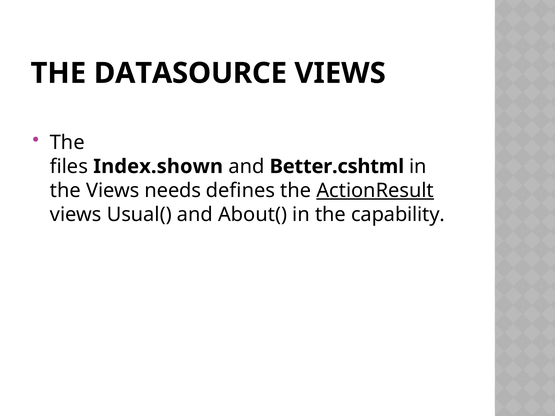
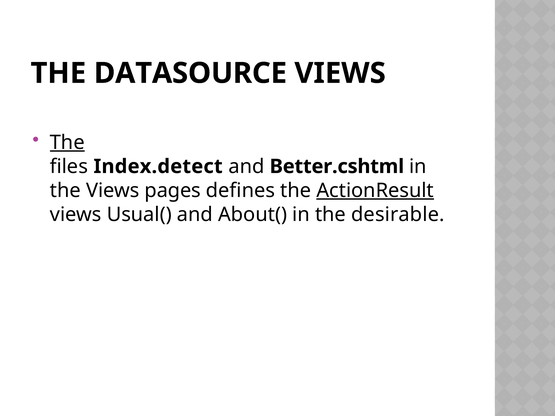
The at (67, 143) underline: none -> present
Index.shown: Index.shown -> Index.detect
needs: needs -> pages
capability: capability -> desirable
